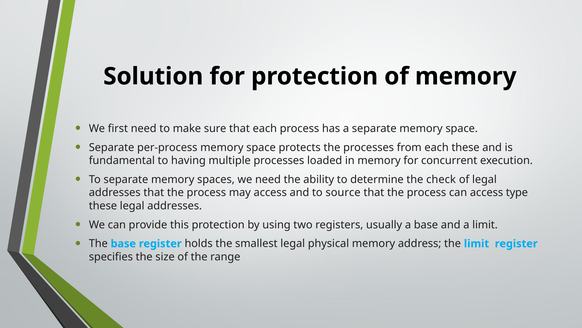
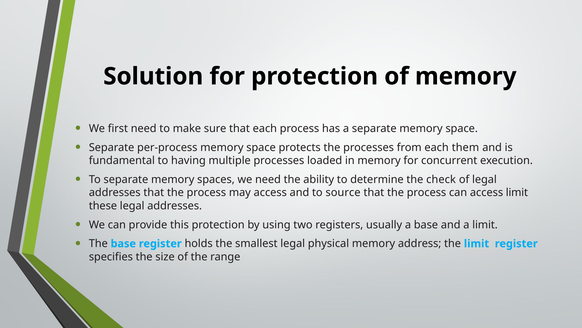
each these: these -> them
access type: type -> limit
